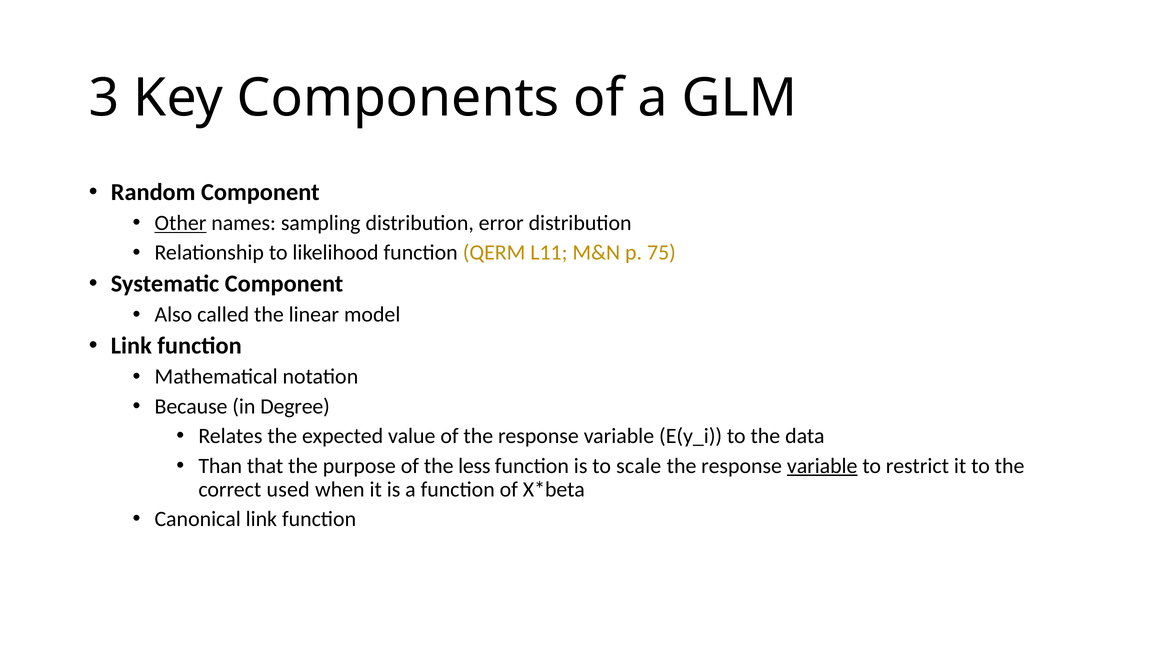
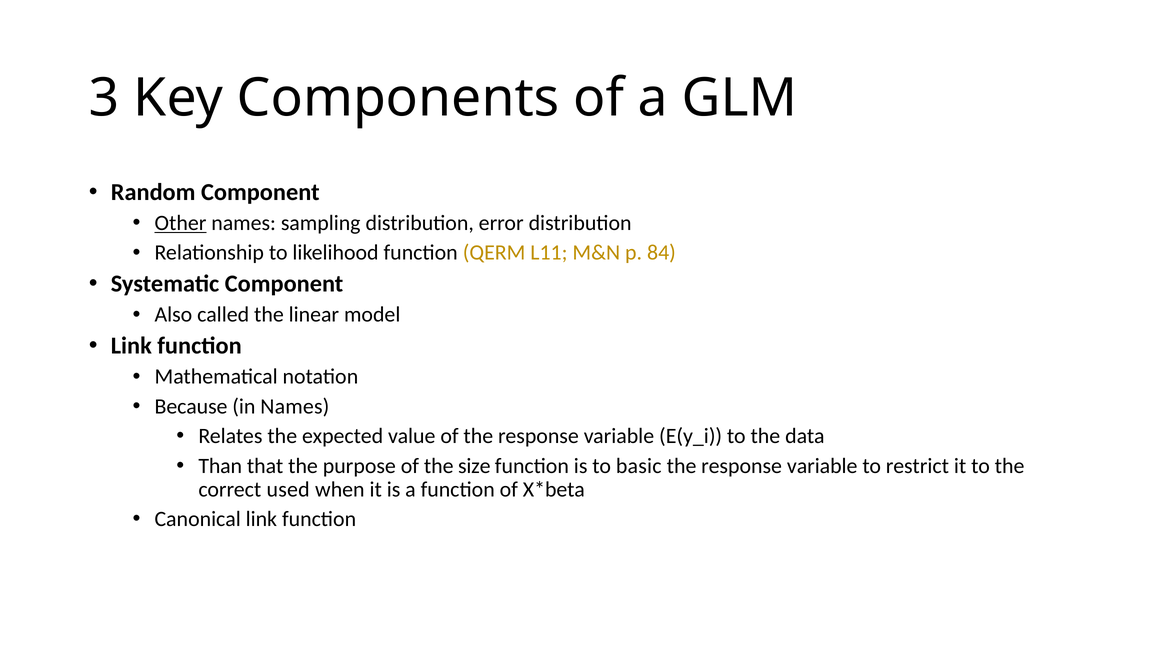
75: 75 -> 84
in Degree: Degree -> Names
less: less -> size
scale: scale -> basic
variable at (822, 466) underline: present -> none
